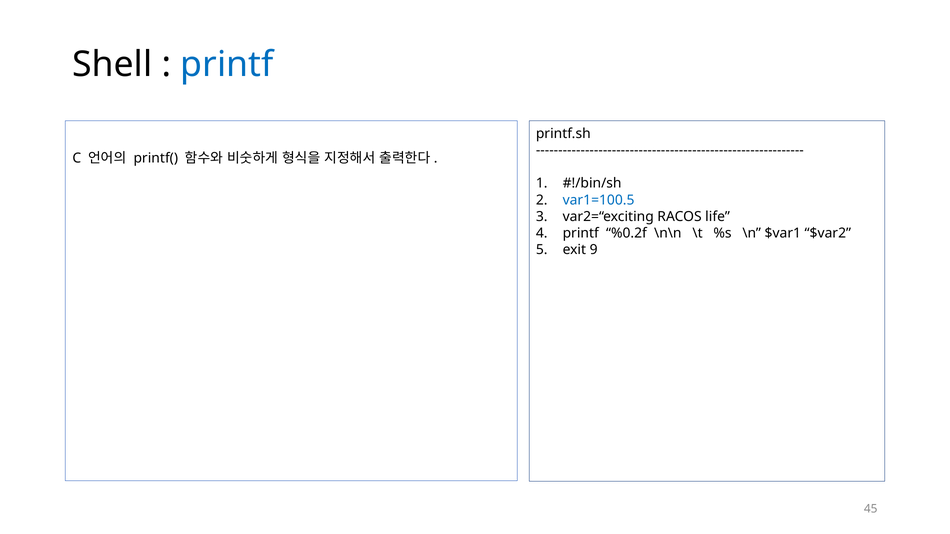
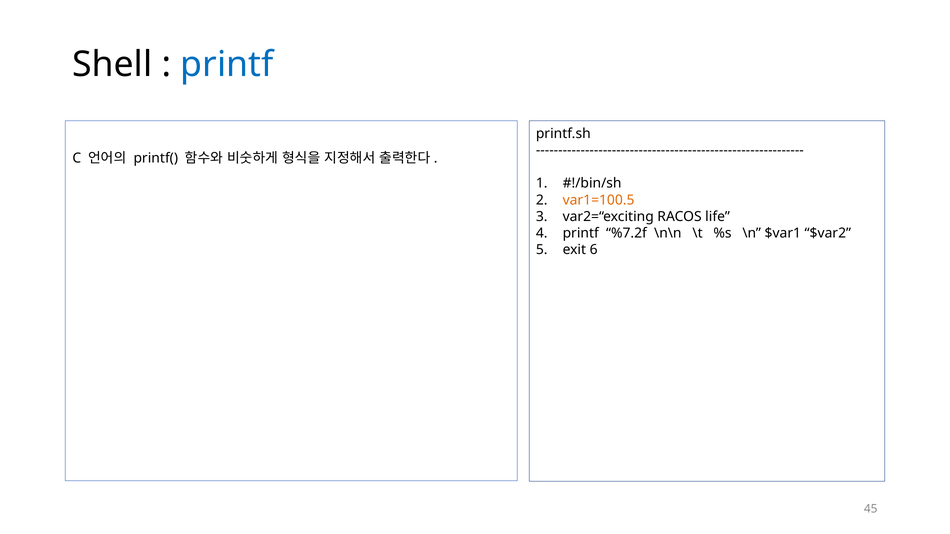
var1=100.5 colour: blue -> orange
%0.2f: %0.2f -> %7.2f
9: 9 -> 6
